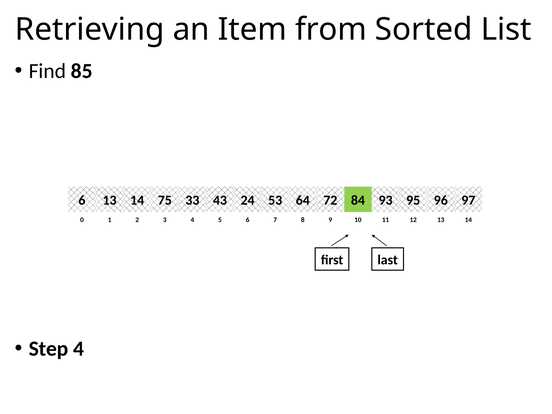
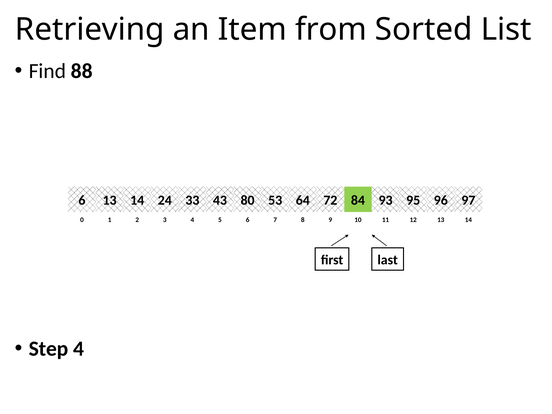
85: 85 -> 88
75: 75 -> 24
24: 24 -> 80
